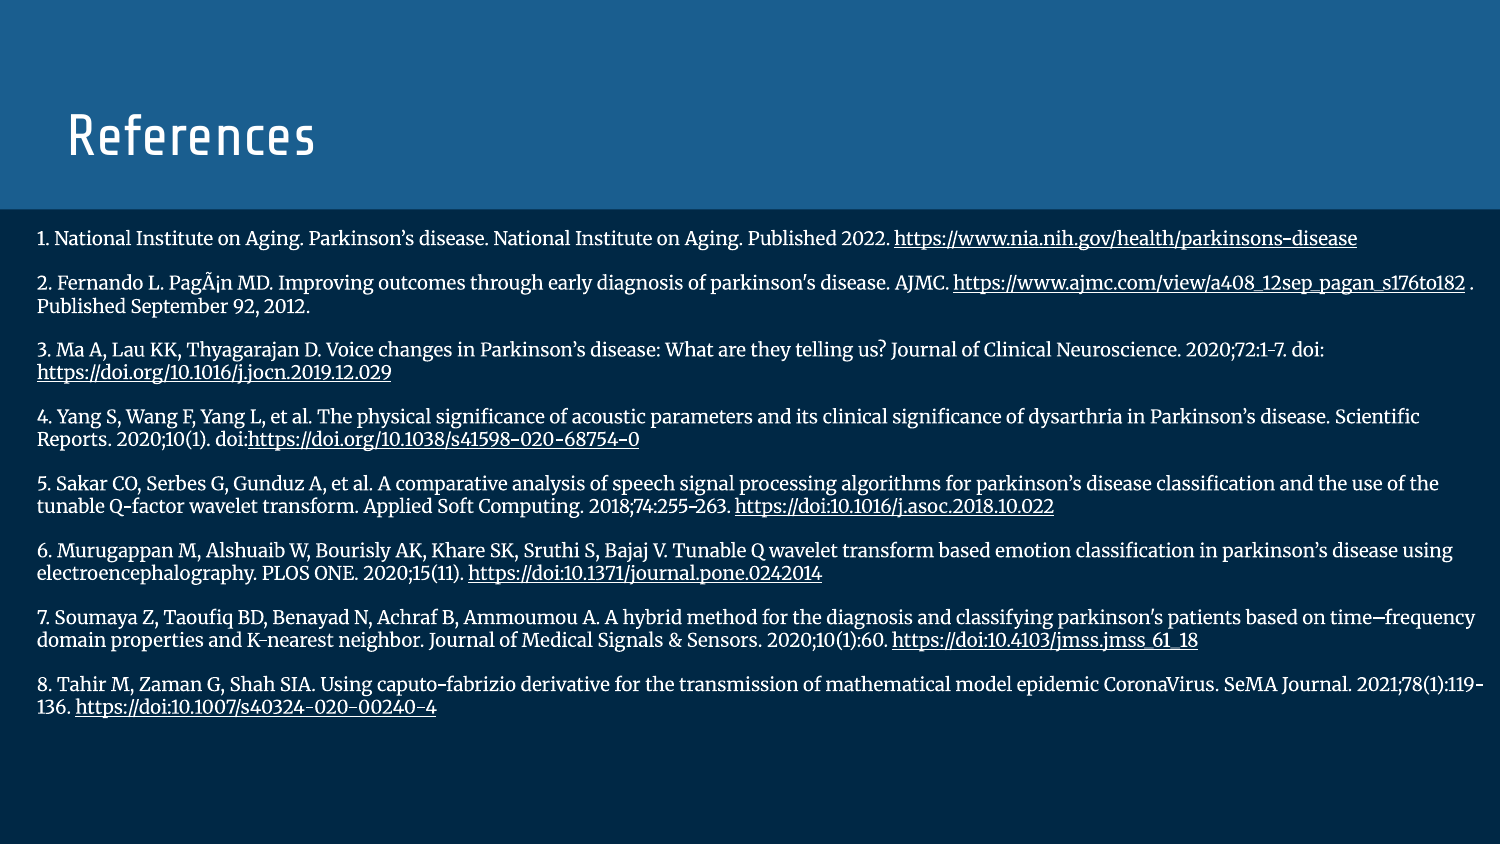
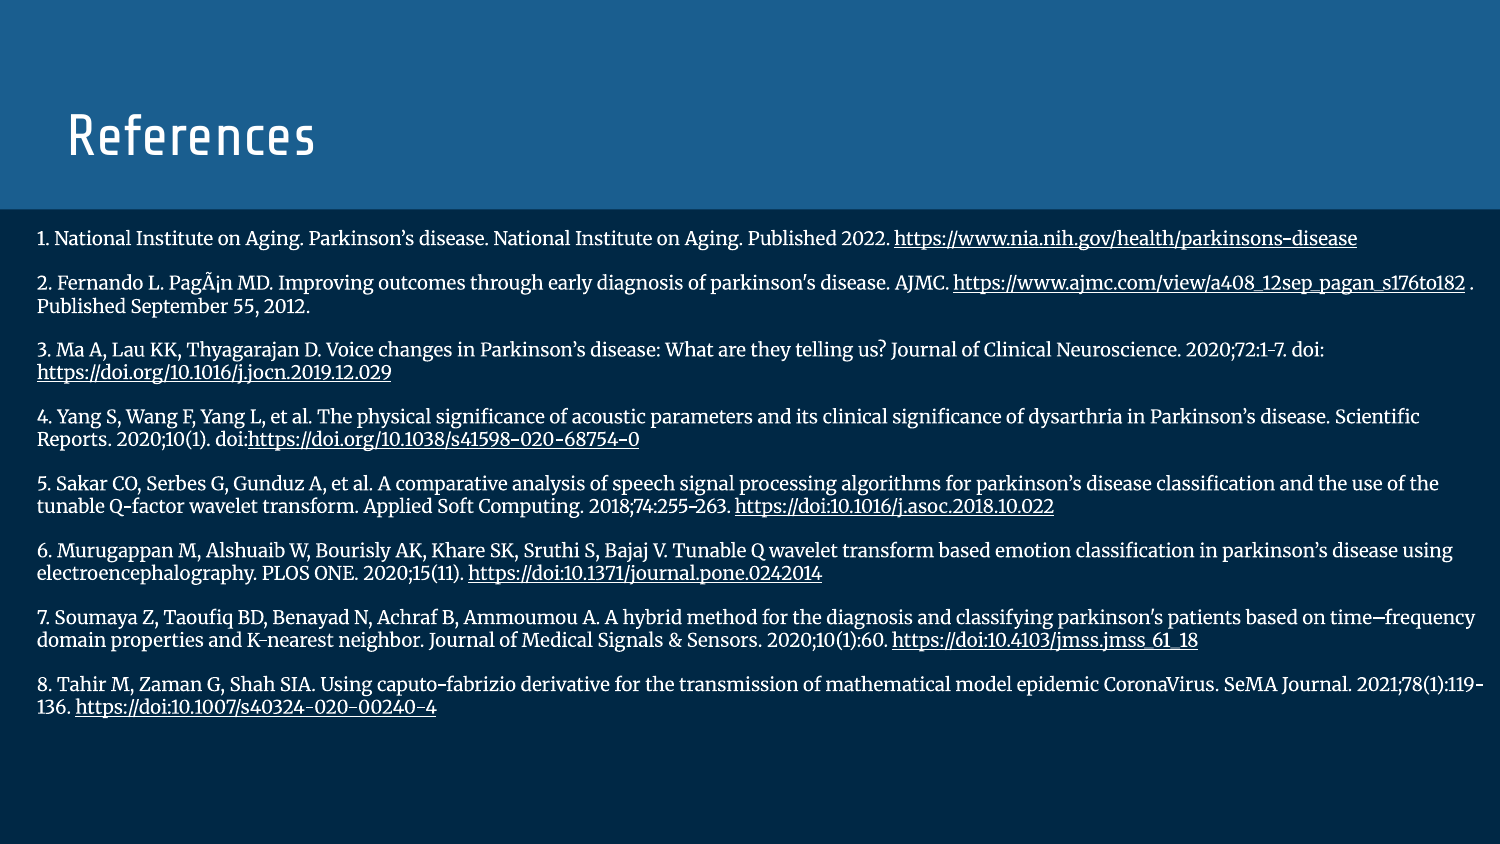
92: 92 -> 55
